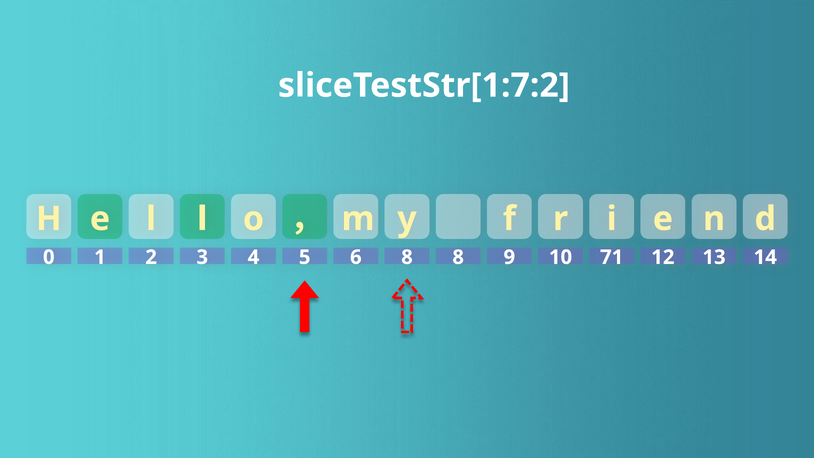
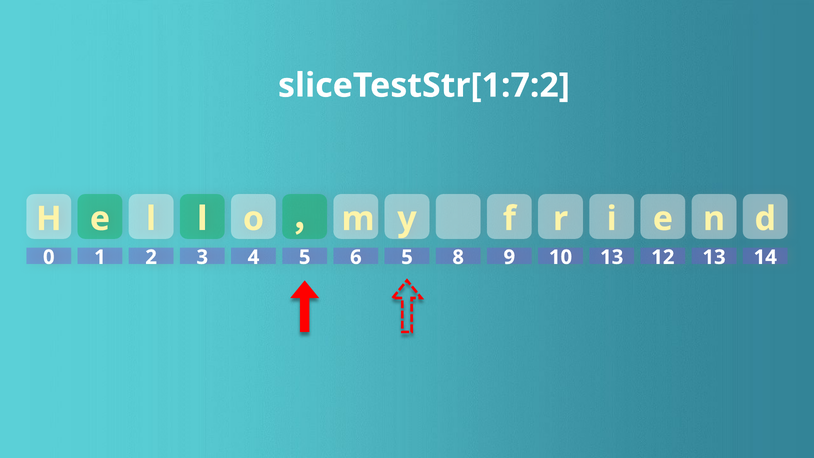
6 8: 8 -> 5
10 71: 71 -> 13
